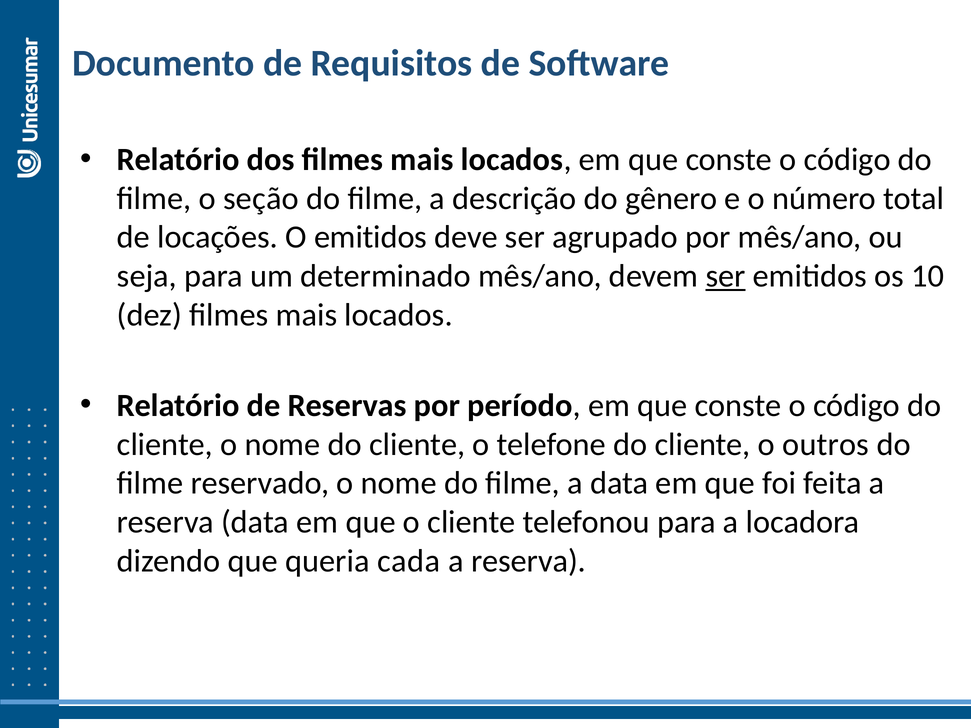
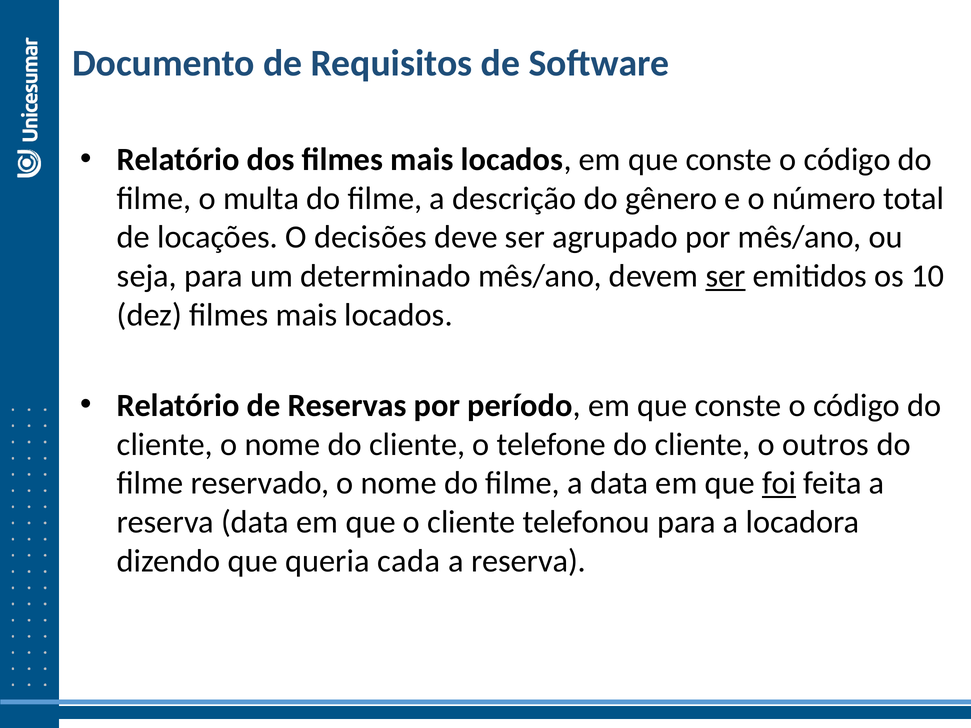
seção: seção -> multa
O emitidos: emitidos -> decisões
foi underline: none -> present
